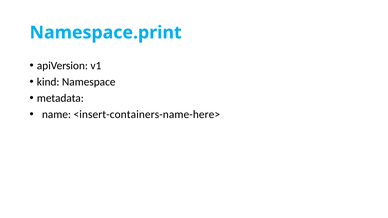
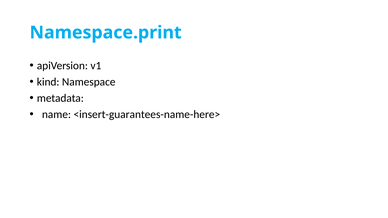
<insert-containers-name-here>: <insert-containers-name-here> -> <insert-guarantees-name-here>
